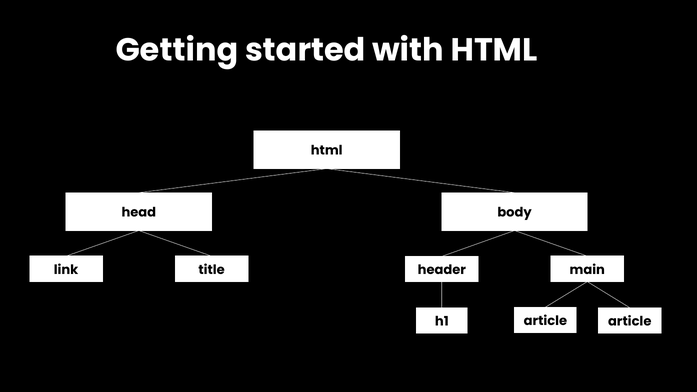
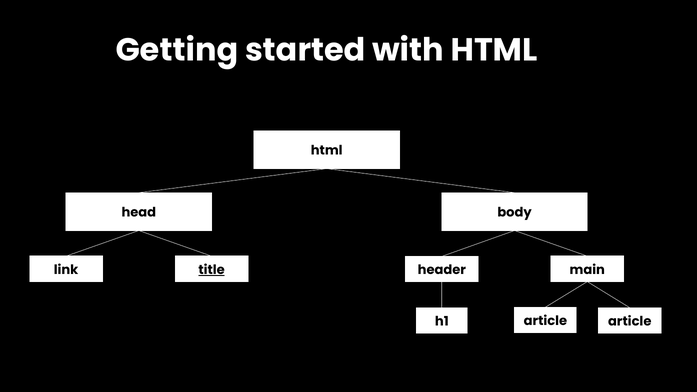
title underline: none -> present
